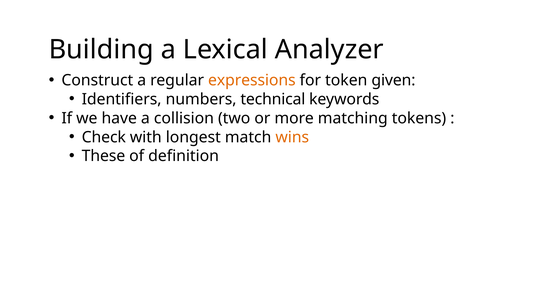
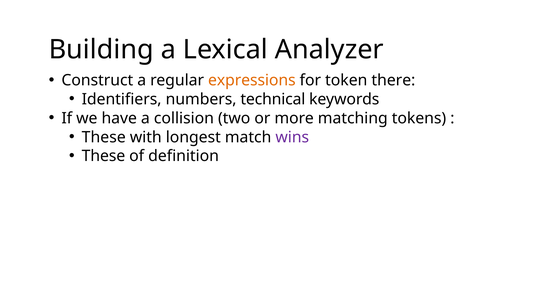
given: given -> there
Check at (104, 137): Check -> These
wins colour: orange -> purple
